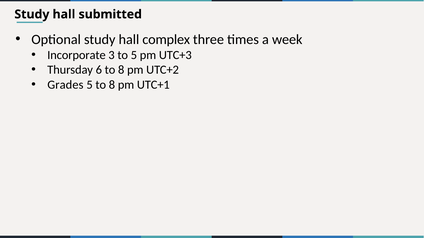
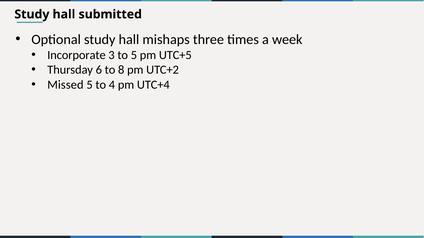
complex: complex -> mishaps
UTC+3: UTC+3 -> UTC+5
Grades: Grades -> Missed
5 to 8: 8 -> 4
UTC+1: UTC+1 -> UTC+4
